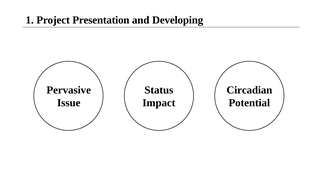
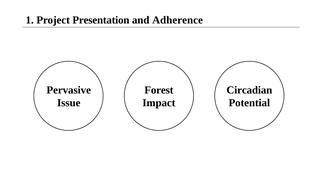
Developing: Developing -> Adherence
Status: Status -> Forest
